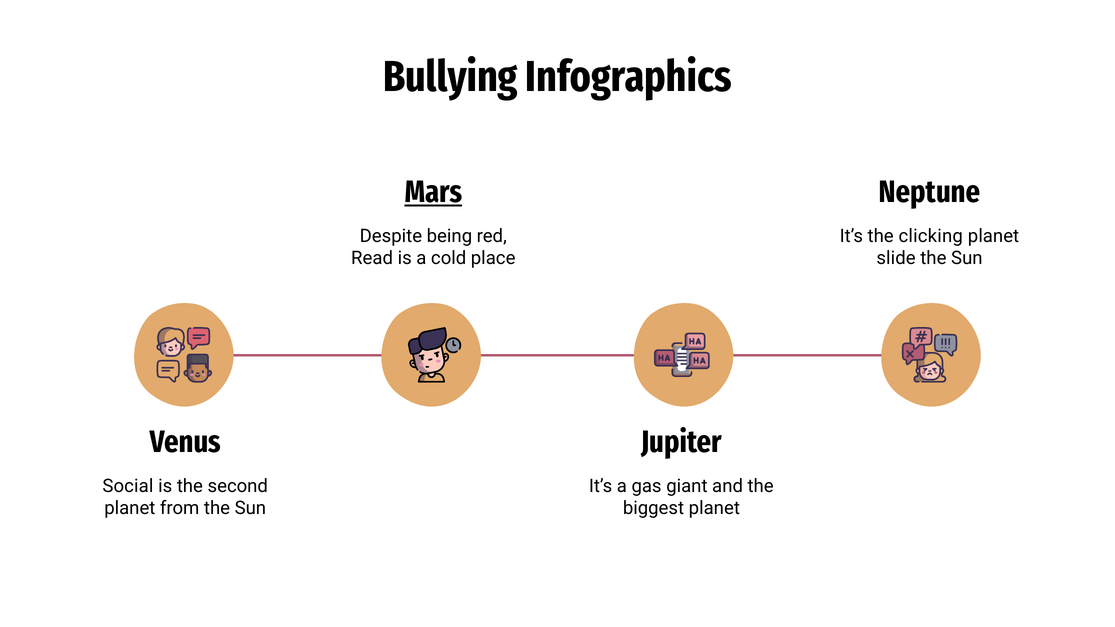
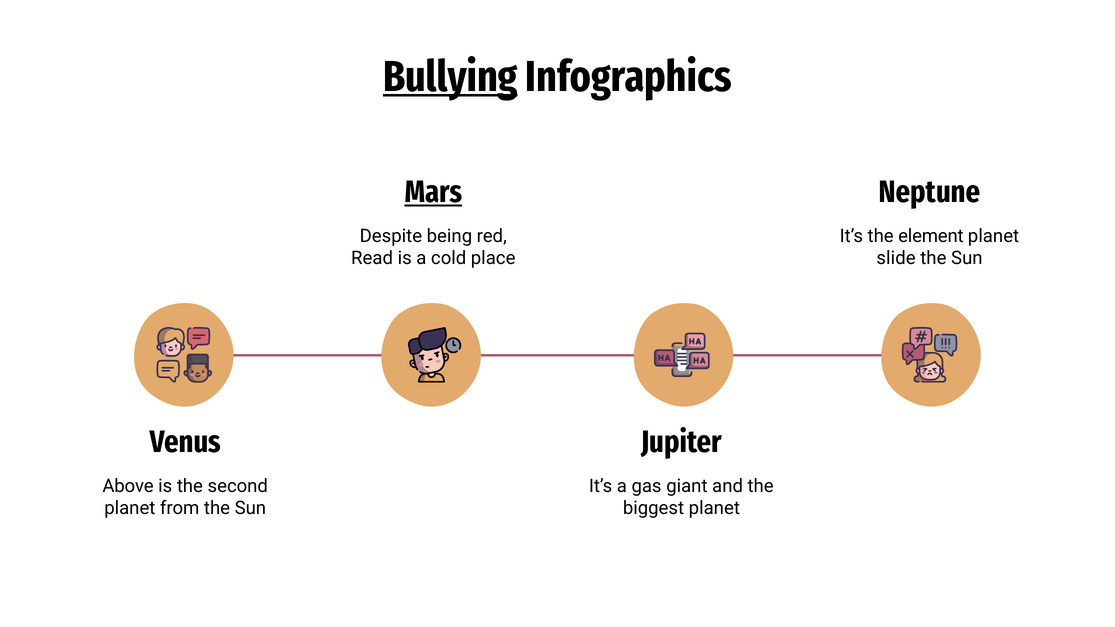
Bullying underline: none -> present
clicking: clicking -> element
Social: Social -> Above
